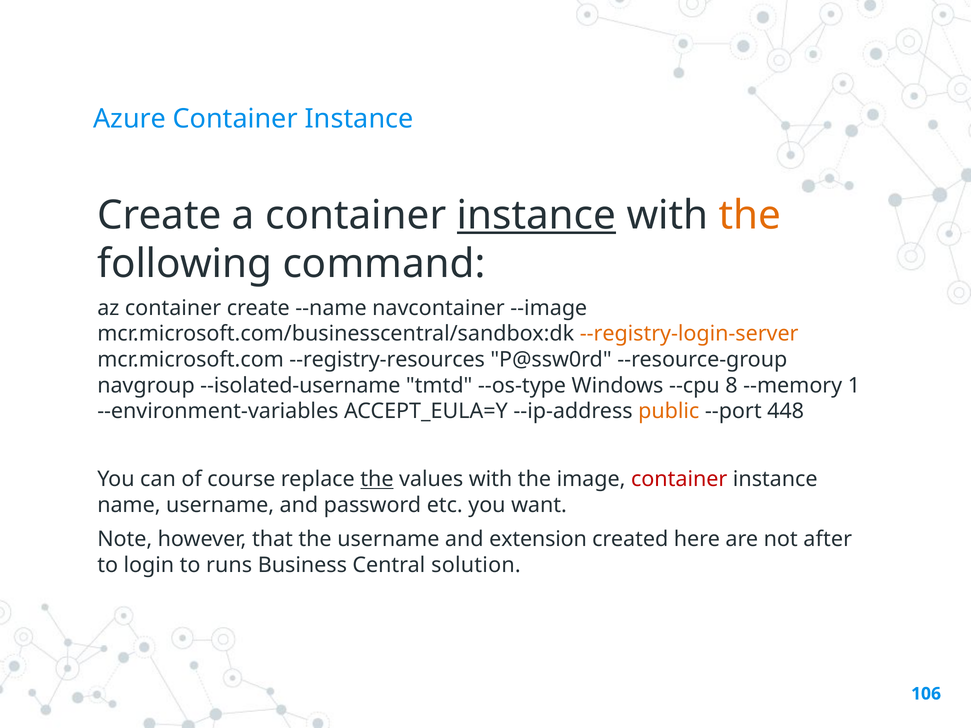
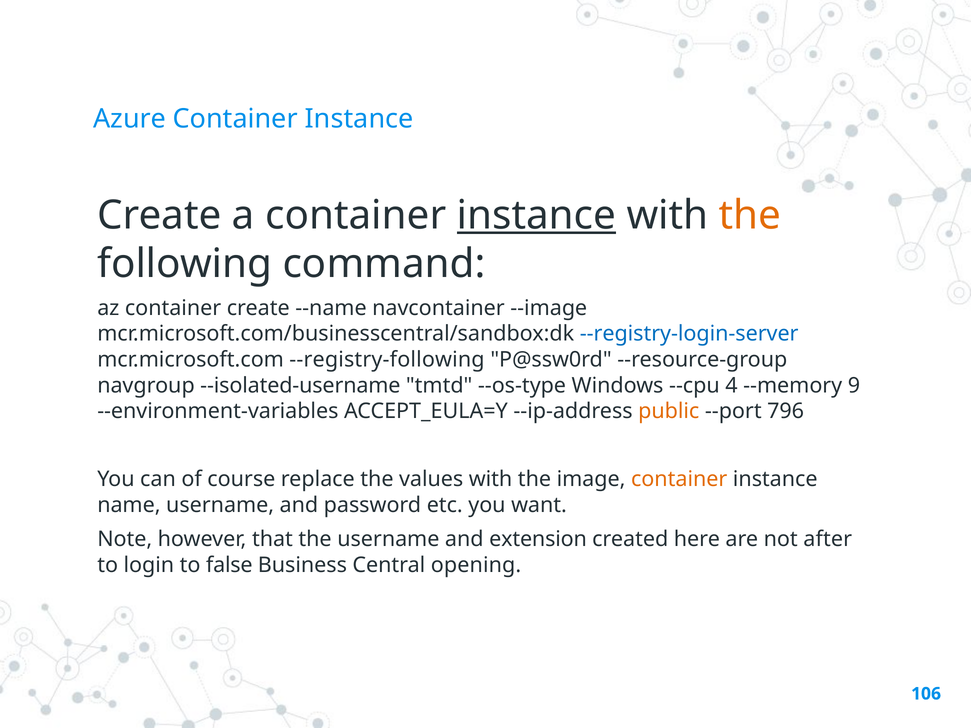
--registry-login-server colour: orange -> blue
--registry-resources: --registry-resources -> --registry-following
8: 8 -> 4
1: 1 -> 9
448: 448 -> 796
the at (377, 479) underline: present -> none
container at (679, 479) colour: red -> orange
runs: runs -> false
solution: solution -> opening
